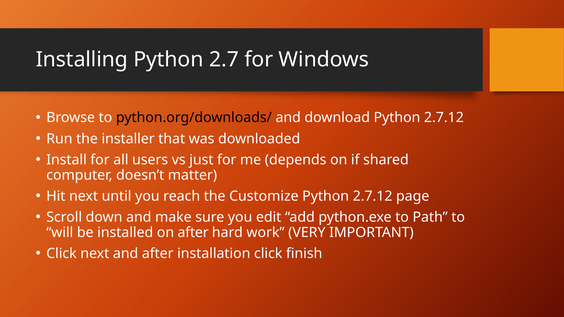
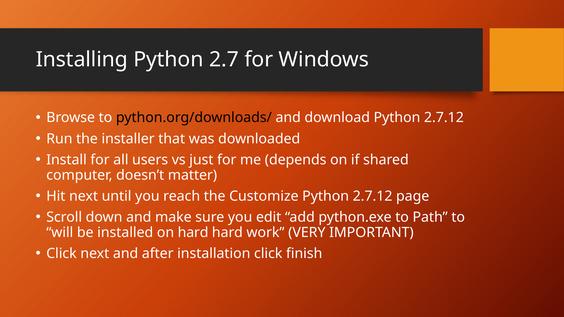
on after: after -> hard
